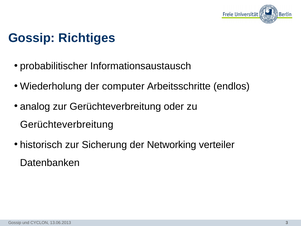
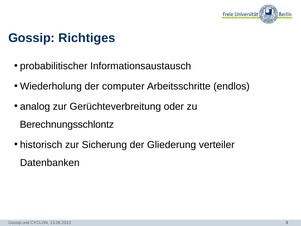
Gerüchteverbreitung at (67, 124): Gerüchteverbreitung -> Berechnungsschlontz
Networking: Networking -> Gliederung
